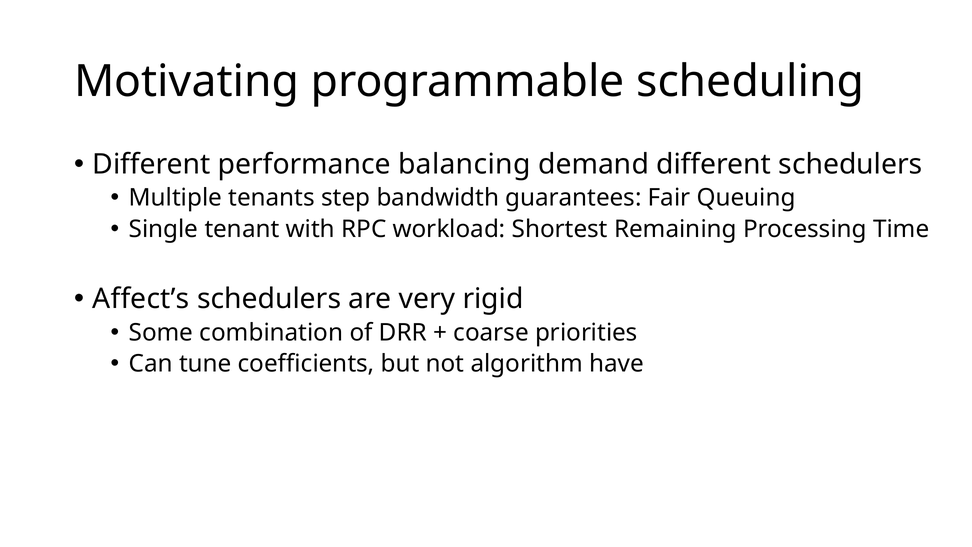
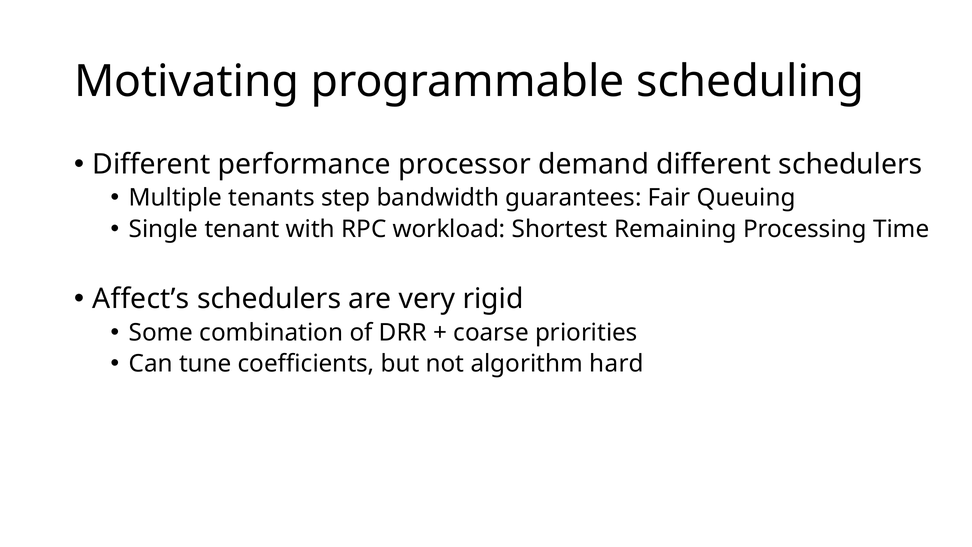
balancing: balancing -> processor
have: have -> hard
